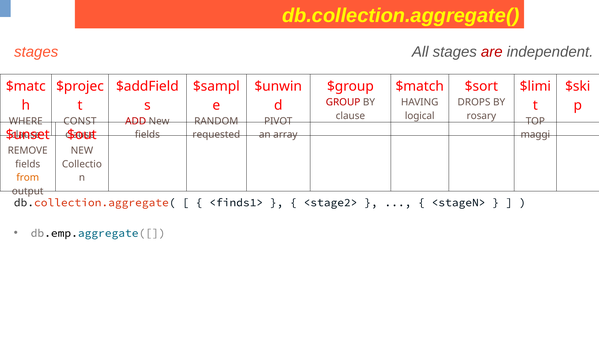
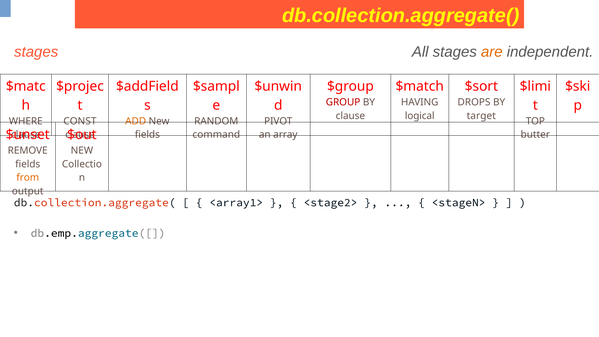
are colour: red -> orange
rosary: rosary -> target
ADD colour: red -> orange
requested: requested -> command
maggi: maggi -> butter
<finds1>: <finds1> -> <array1>
